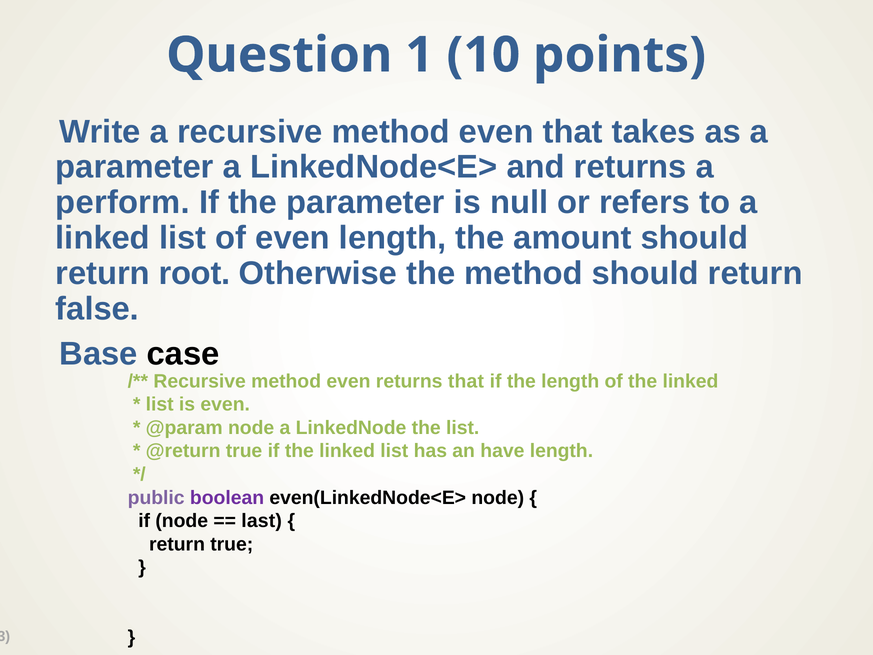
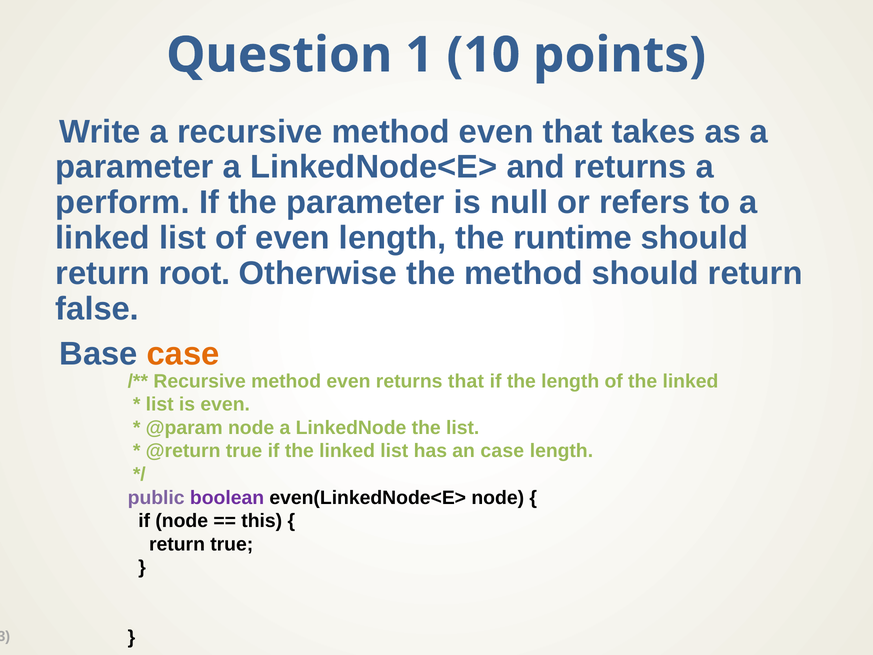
amount: amount -> runtime
case at (183, 354) colour: black -> orange
an have: have -> case
last: last -> this
